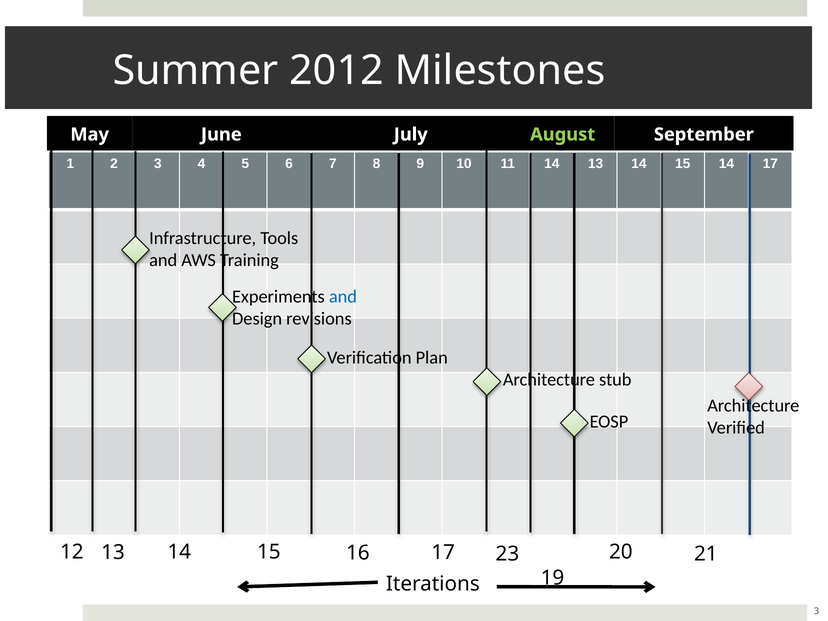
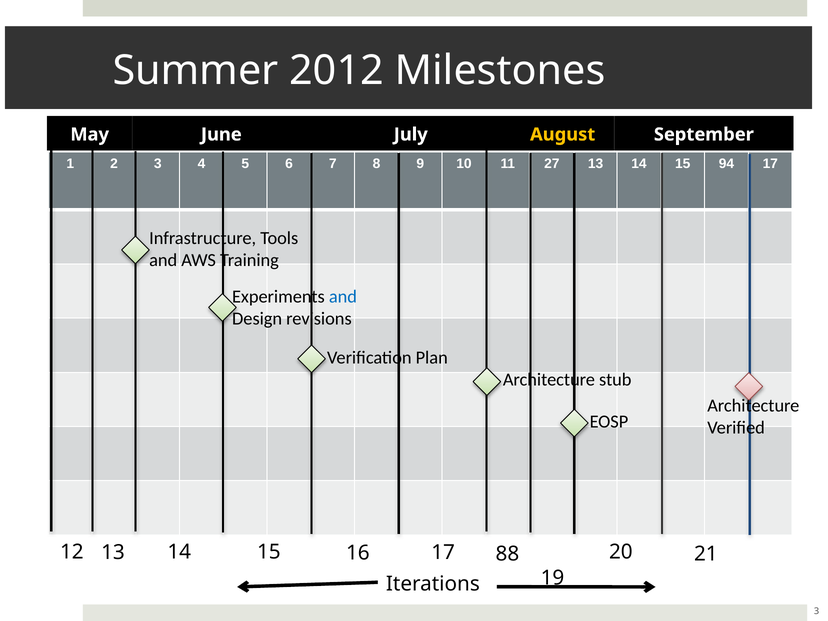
August colour: light green -> yellow
11 14: 14 -> 27
15 14: 14 -> 94
23: 23 -> 88
